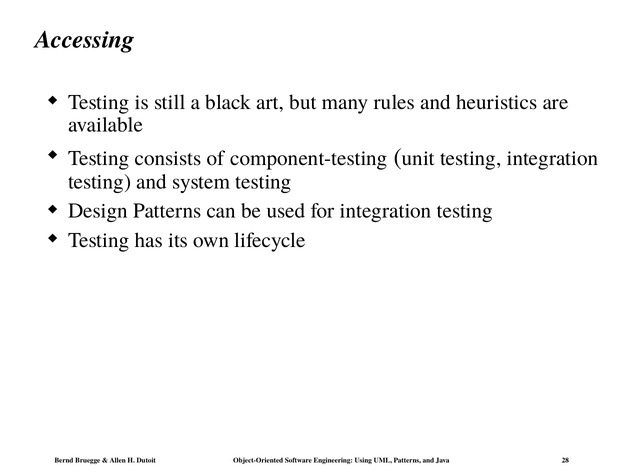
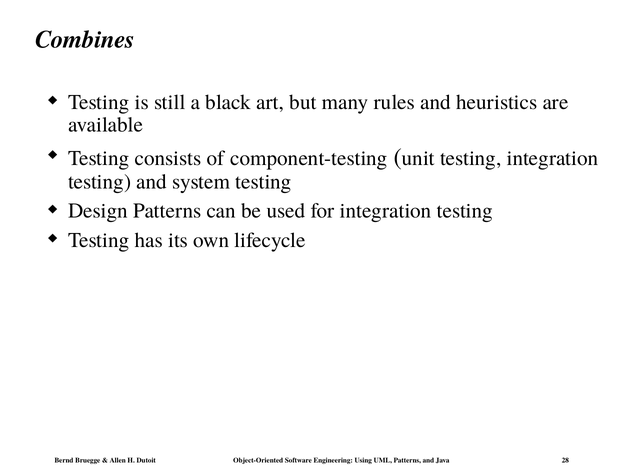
Accessing: Accessing -> Combines
